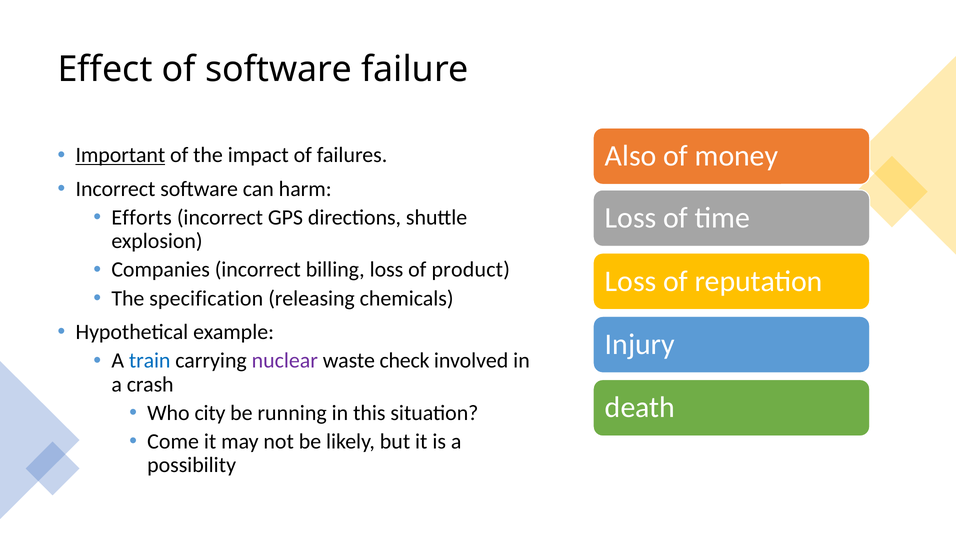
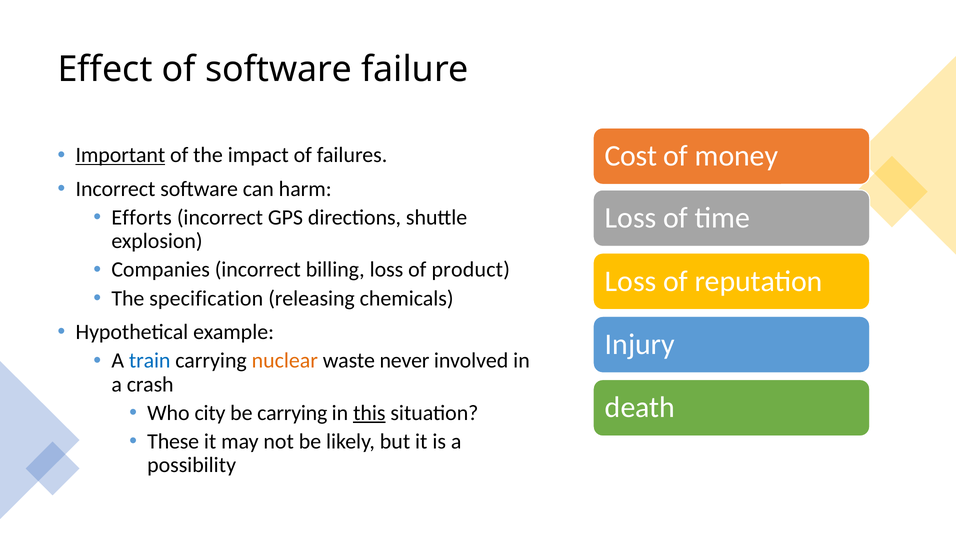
Also: Also -> Cost
nuclear colour: purple -> orange
check: check -> never
be running: running -> carrying
this underline: none -> present
Come: Come -> These
